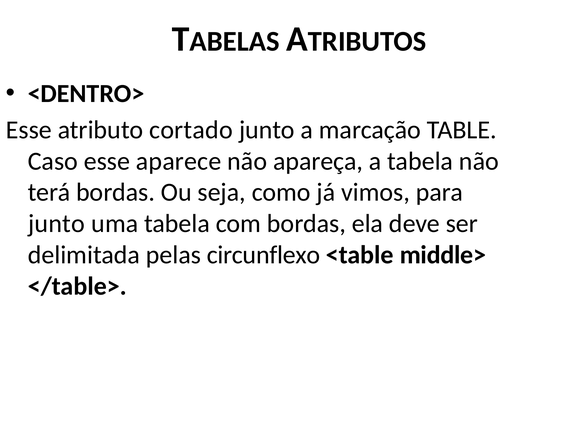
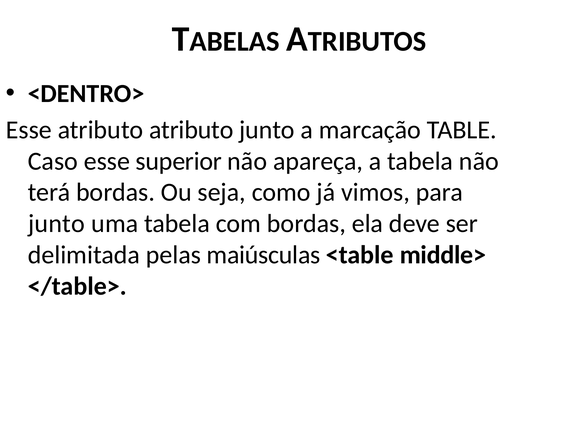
atributo cortado: cortado -> atributo
aparece: aparece -> superior
circunflexo: circunflexo -> maiúsculas
